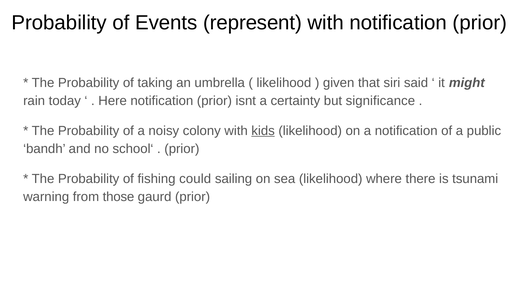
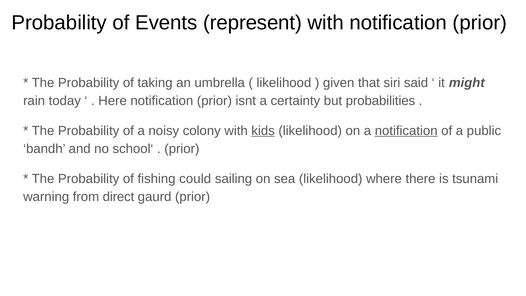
significance: significance -> probabilities
notification at (406, 131) underline: none -> present
those: those -> direct
